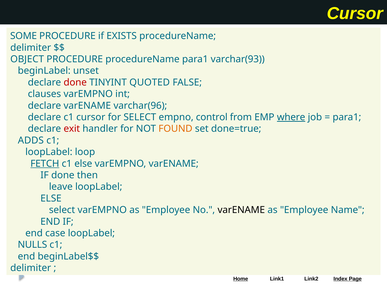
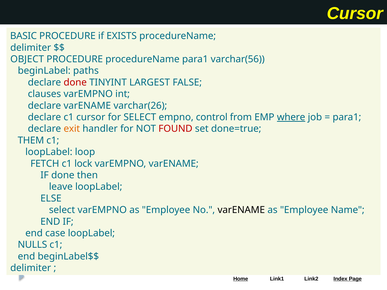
SOME: SOME -> BASIC
varchar(93: varchar(93 -> varchar(56
unset: unset -> paths
QUOTED: QUOTED -> LARGEST
varchar(96: varchar(96 -> varchar(26
exit colour: red -> orange
FOUND colour: orange -> red
ADDS: ADDS -> THEM
FETCH underline: present -> none
c1 else: else -> lock
